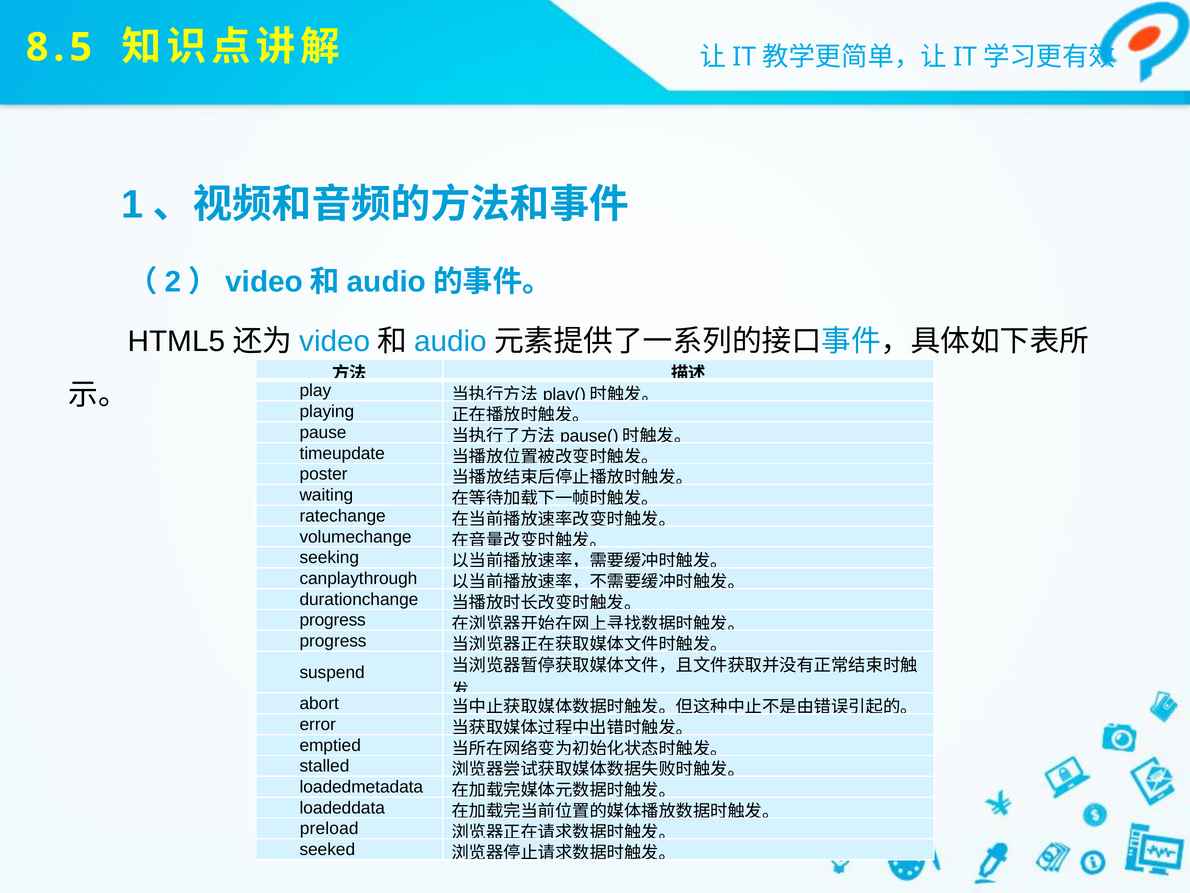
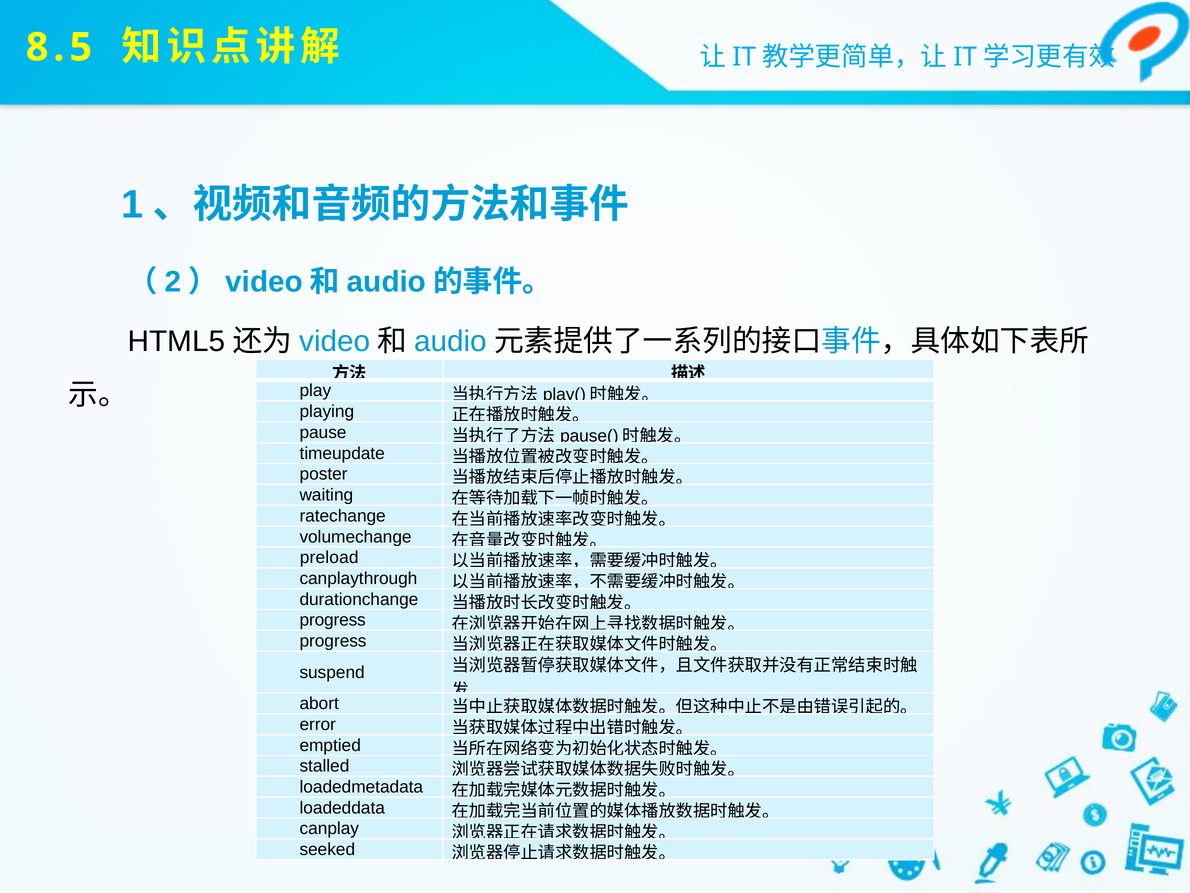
seeking: seeking -> preload
preload: preload -> canplay
